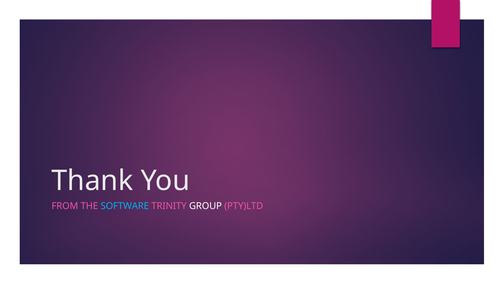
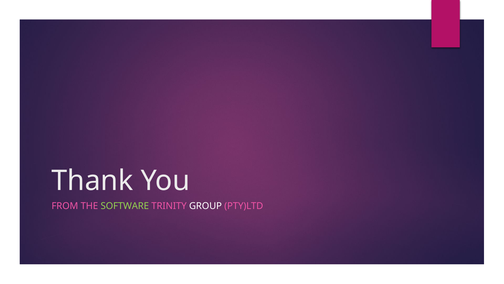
SOFTWARE colour: light blue -> light green
